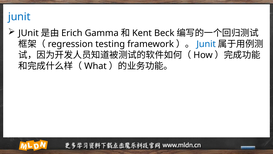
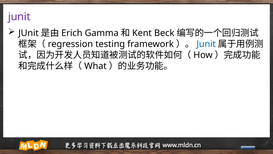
junit at (19, 17) colour: blue -> purple
